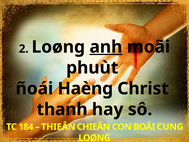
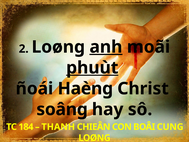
phuùt underline: none -> present
thanh: thanh -> soâng
THIEÂN: THIEÂN -> THANH
